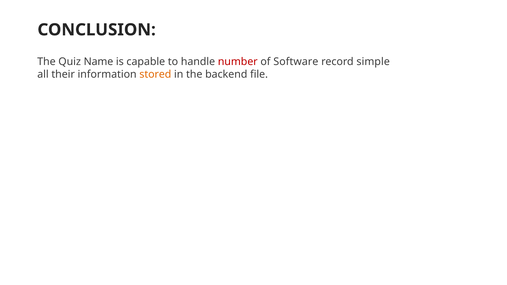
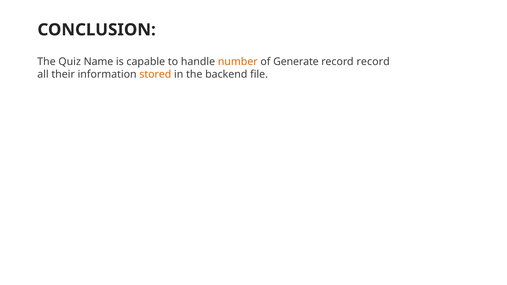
number colour: red -> orange
Software: Software -> Generate
record simple: simple -> record
